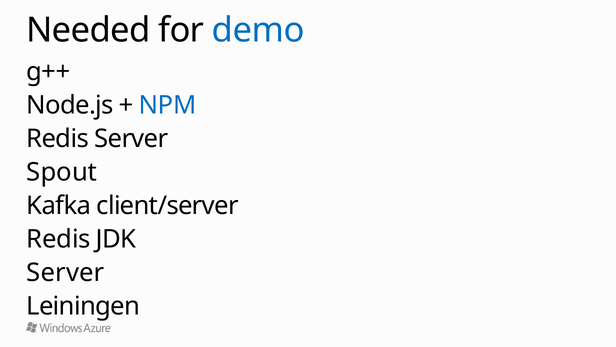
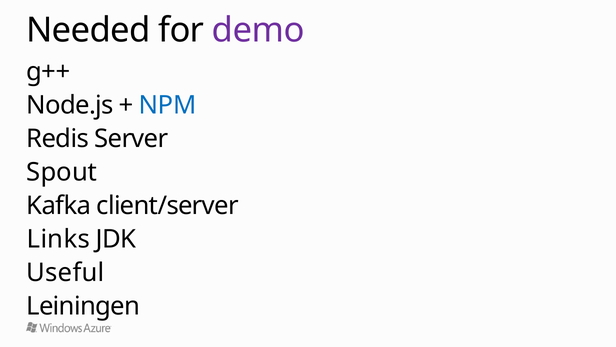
demo colour: blue -> purple
Redis at (59, 239): Redis -> Links
Server at (65, 272): Server -> Useful
